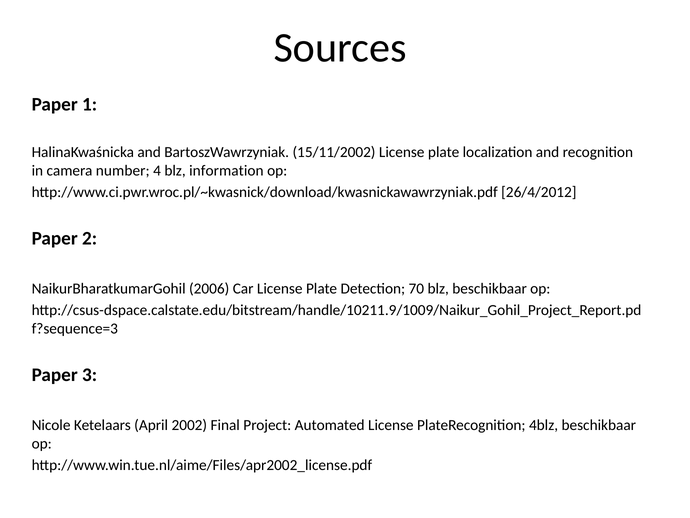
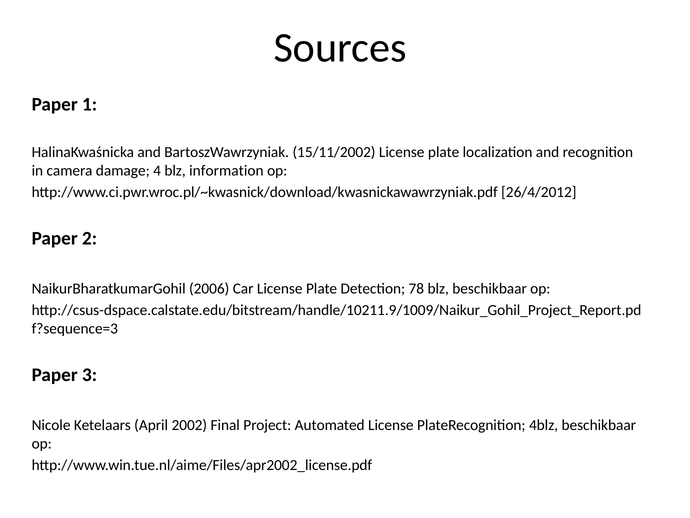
number: number -> damage
70: 70 -> 78
